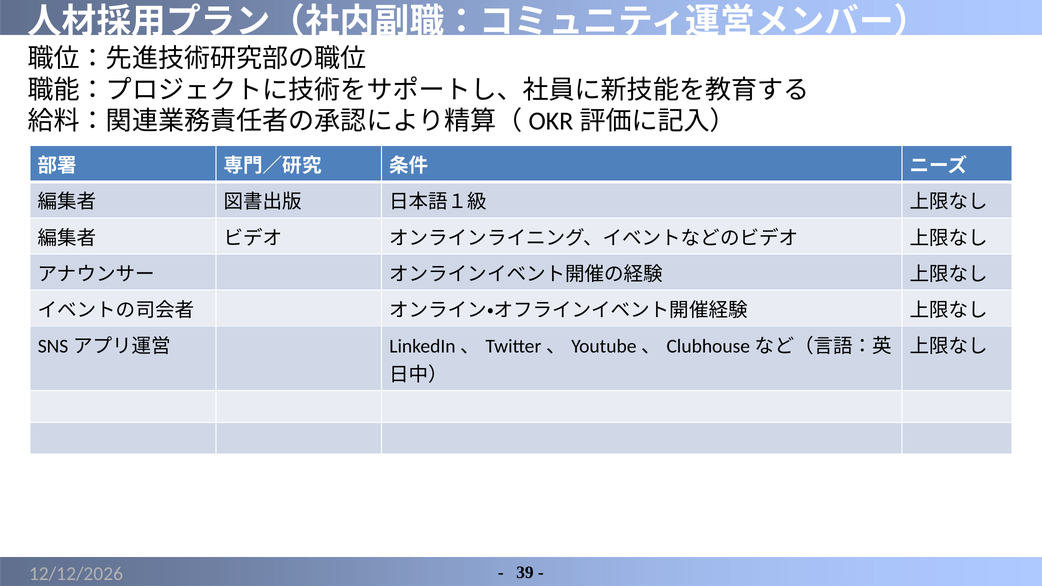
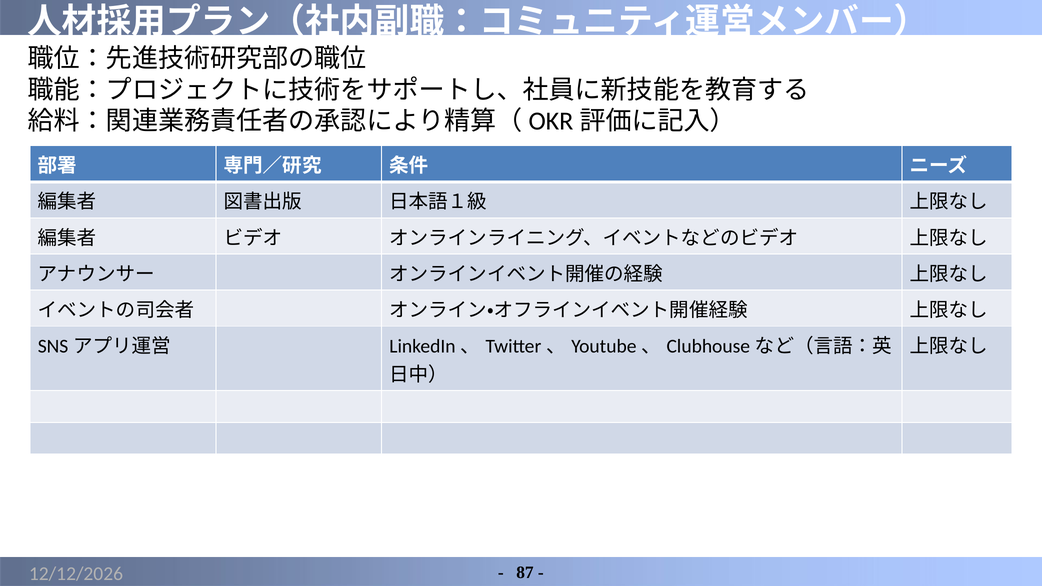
39: 39 -> 87
